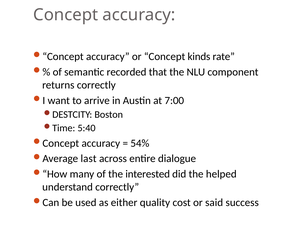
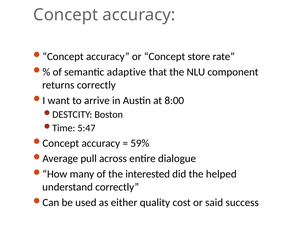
kinds: kinds -> store
recorded: recorded -> adaptive
7:00: 7:00 -> 8:00
5:40: 5:40 -> 5:47
54%: 54% -> 59%
last: last -> pull
